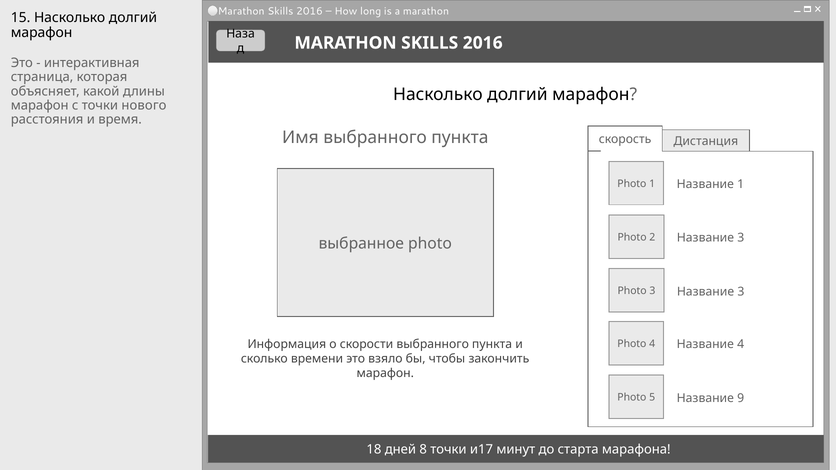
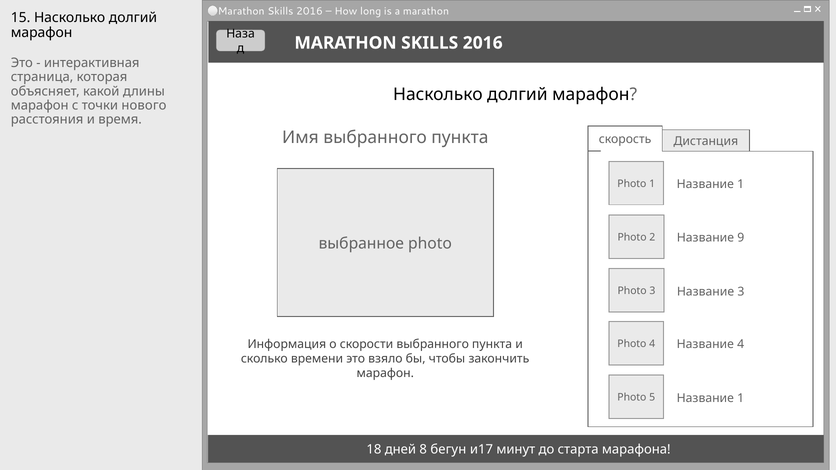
3 at (741, 238): 3 -> 9
9 at (741, 398): 9 -> 1
8 точки: точки -> бегун
